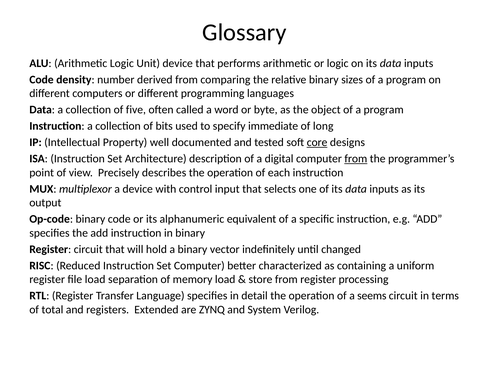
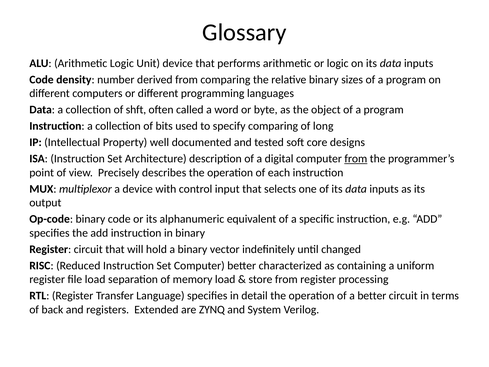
five: five -> shft
specify immediate: immediate -> comparing
core underline: present -> none
a seems: seems -> better
total: total -> back
